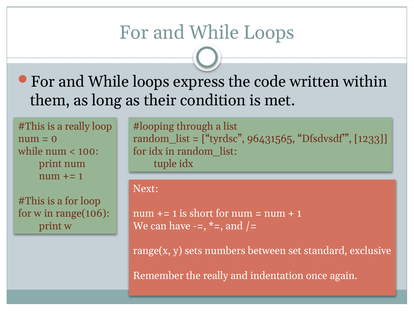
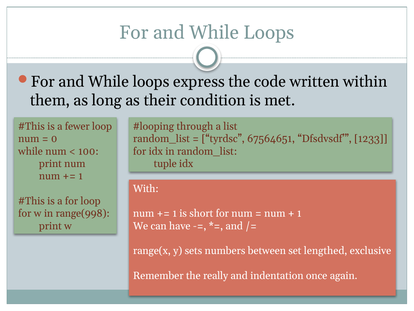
a really: really -> fewer
96431565: 96431565 -> 67564651
Next: Next -> With
range(106: range(106 -> range(998
standard: standard -> lengthed
